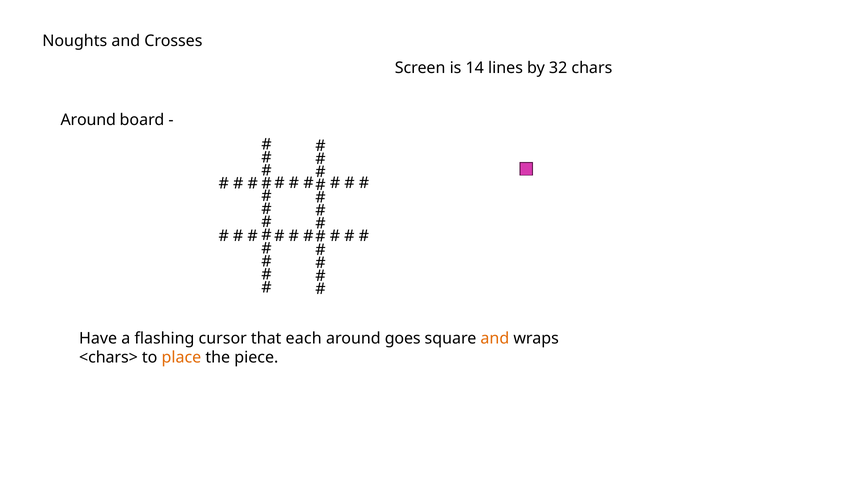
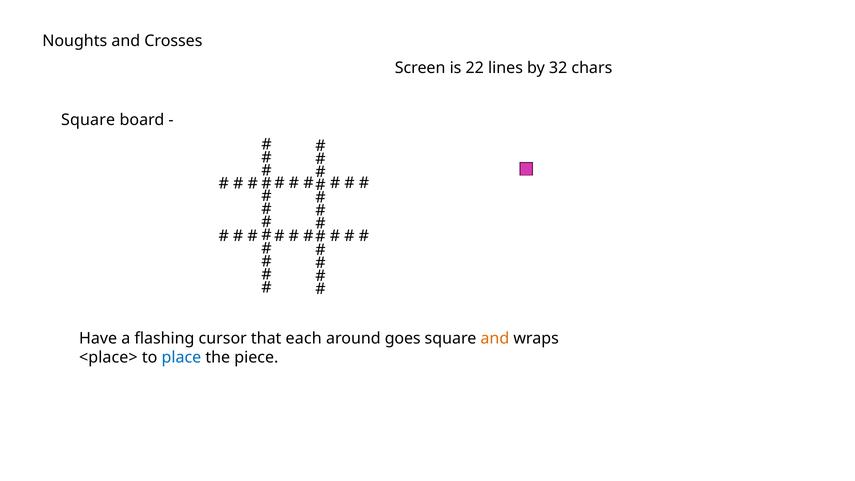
14: 14 -> 22
Around at (88, 120): Around -> Square
<chars>: <chars> -> <place>
place colour: orange -> blue
